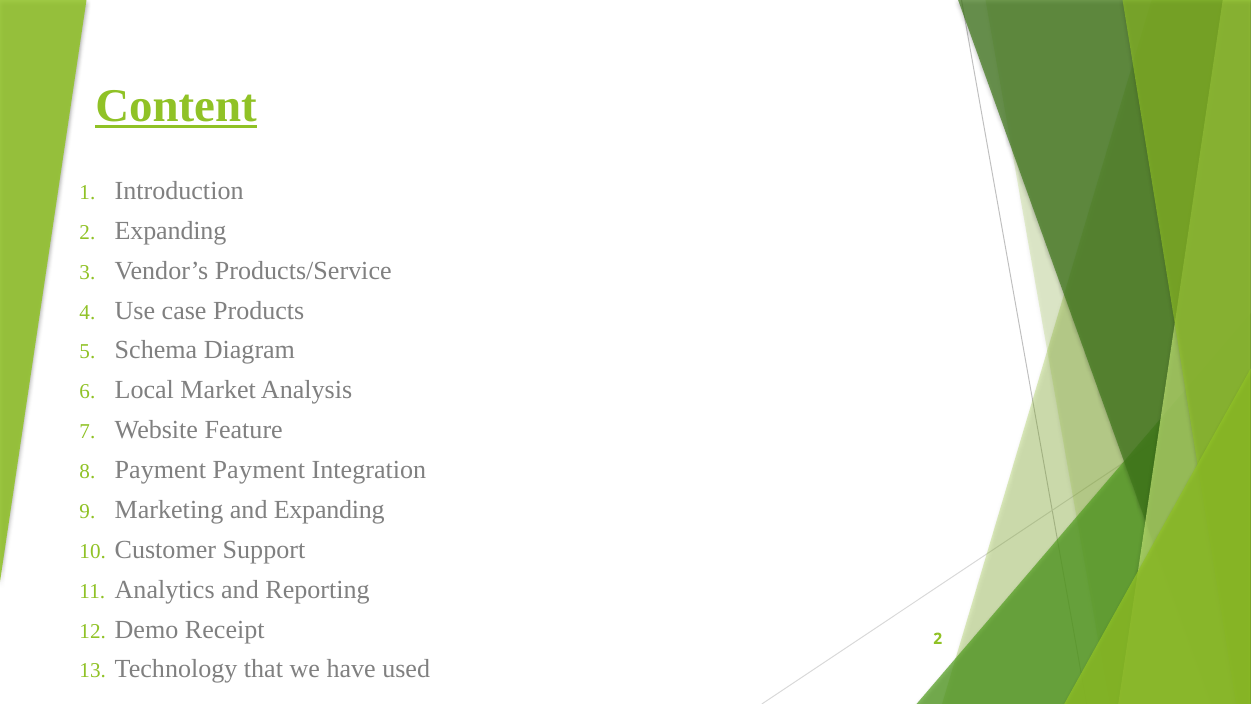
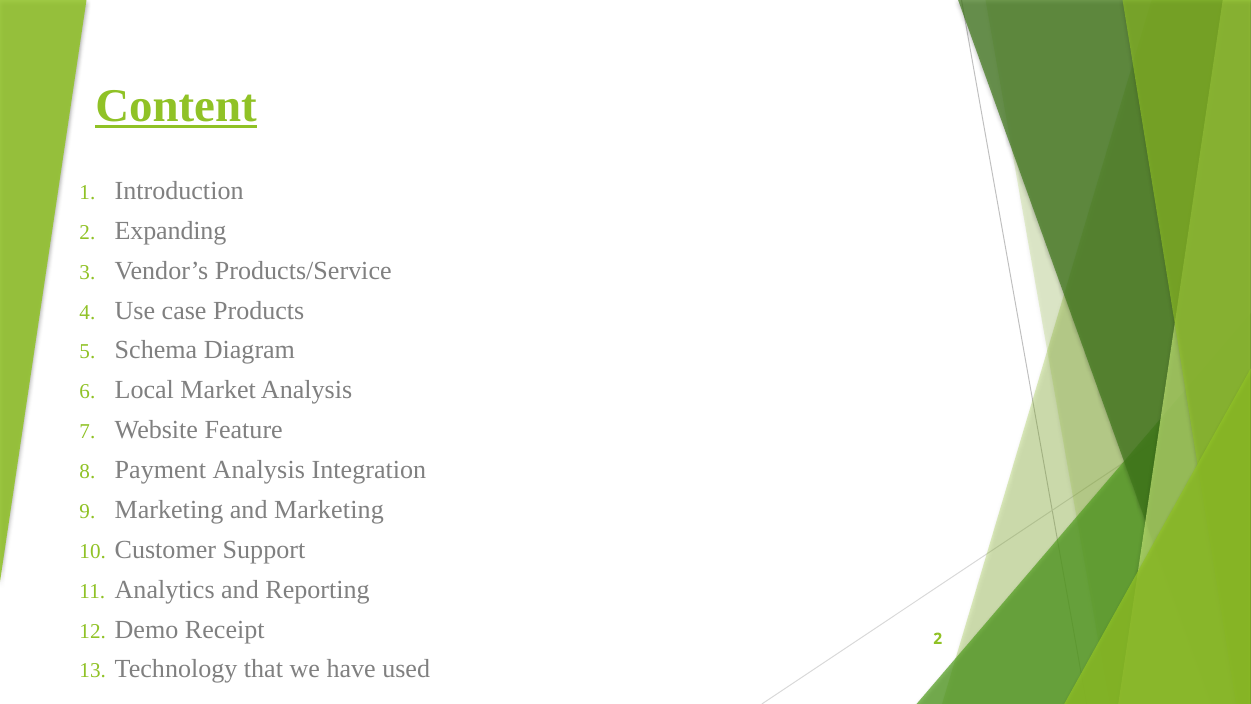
Payment Payment: Payment -> Analysis
and Expanding: Expanding -> Marketing
